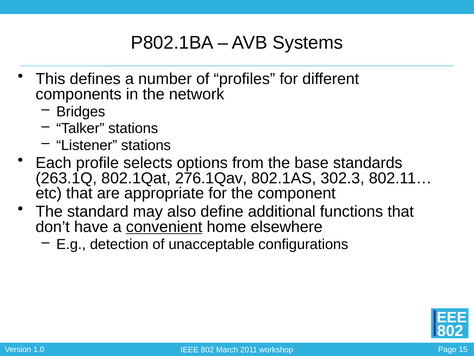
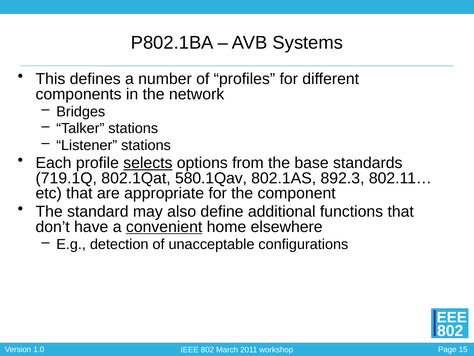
selects underline: none -> present
263.1Q: 263.1Q -> 719.1Q
276.1Qav: 276.1Qav -> 580.1Qav
302.3: 302.3 -> 892.3
